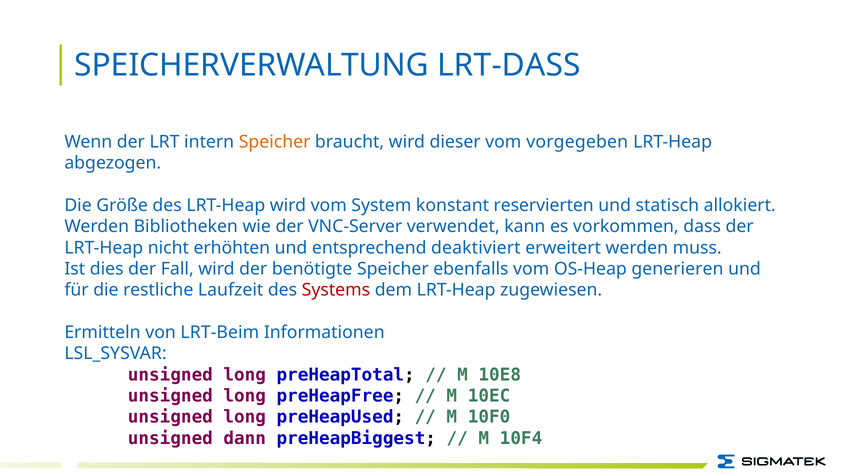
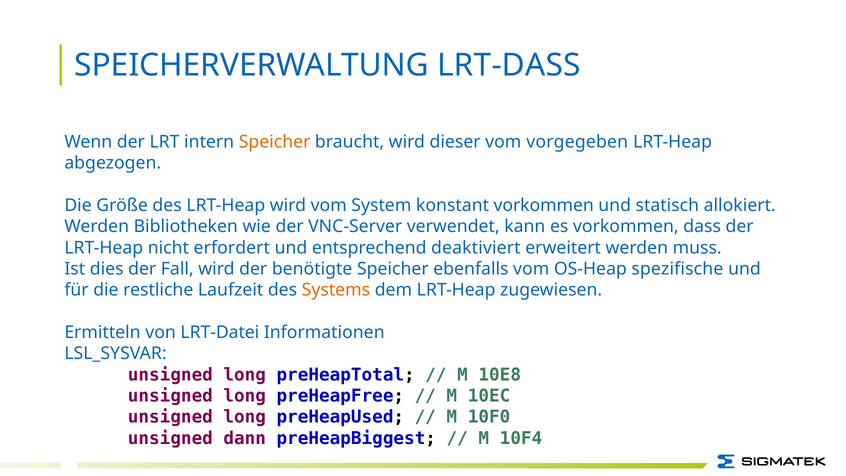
konstant reservierten: reservierten -> vorkommen
erhöhten: erhöhten -> erfordert
generieren: generieren -> spezifische
Systems colour: red -> orange
LRT-Beim: LRT-Beim -> LRT-Datei
